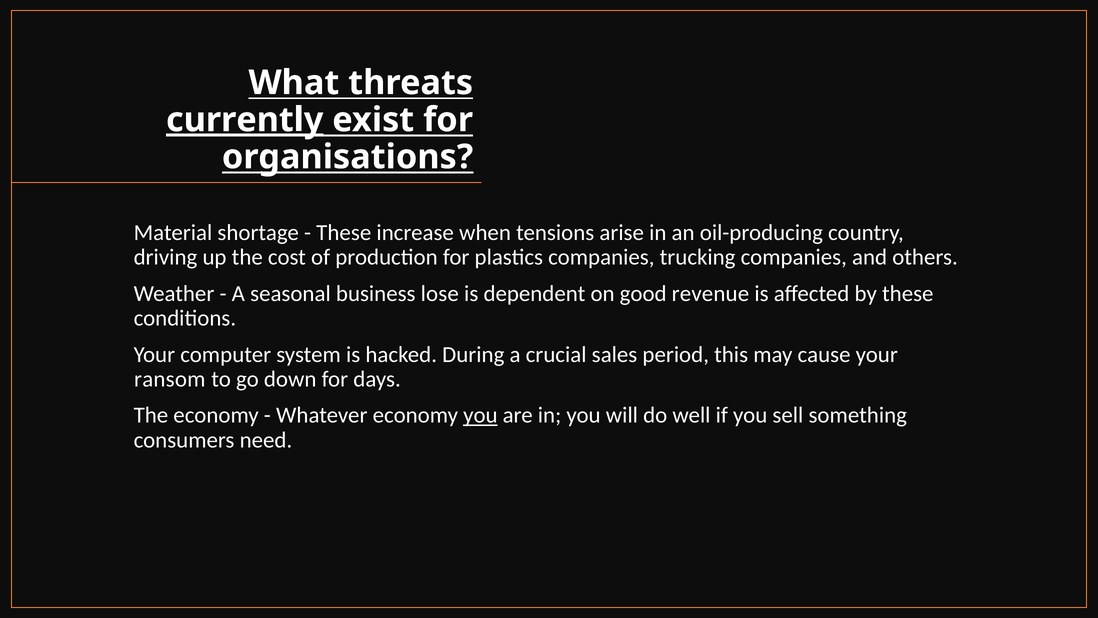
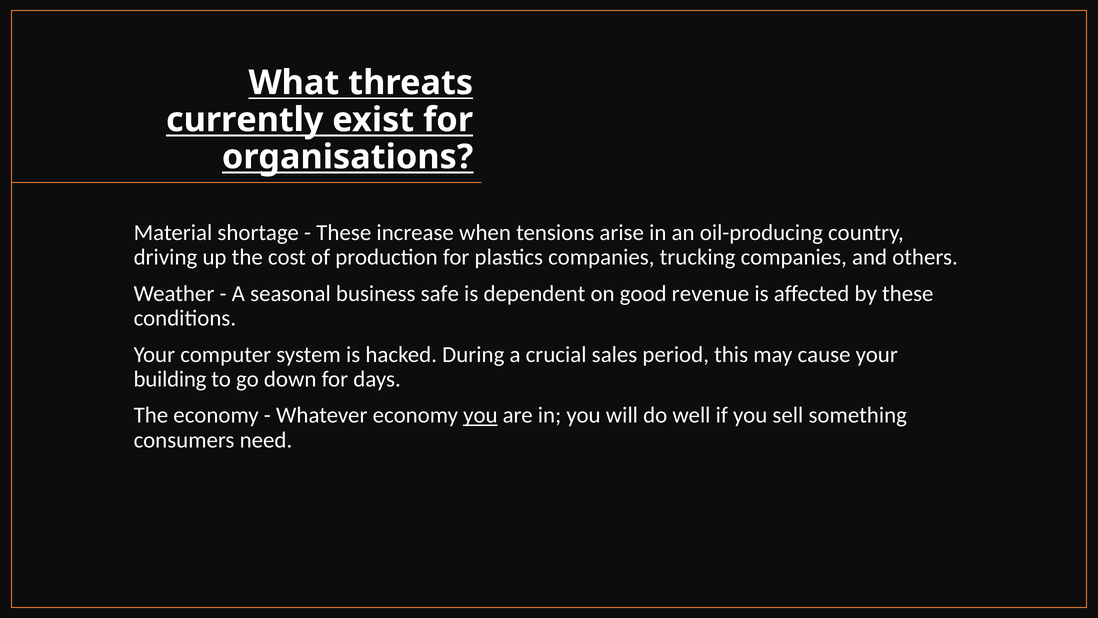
currently underline: present -> none
lose: lose -> safe
ransom: ransom -> building
